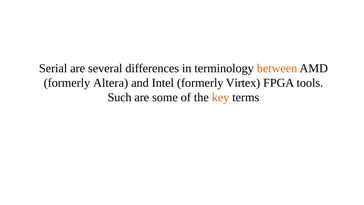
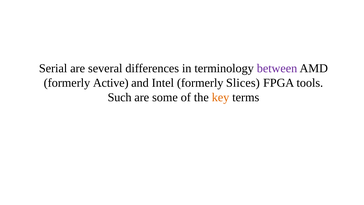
between colour: orange -> purple
Altera: Altera -> Active
Virtex: Virtex -> Slices
